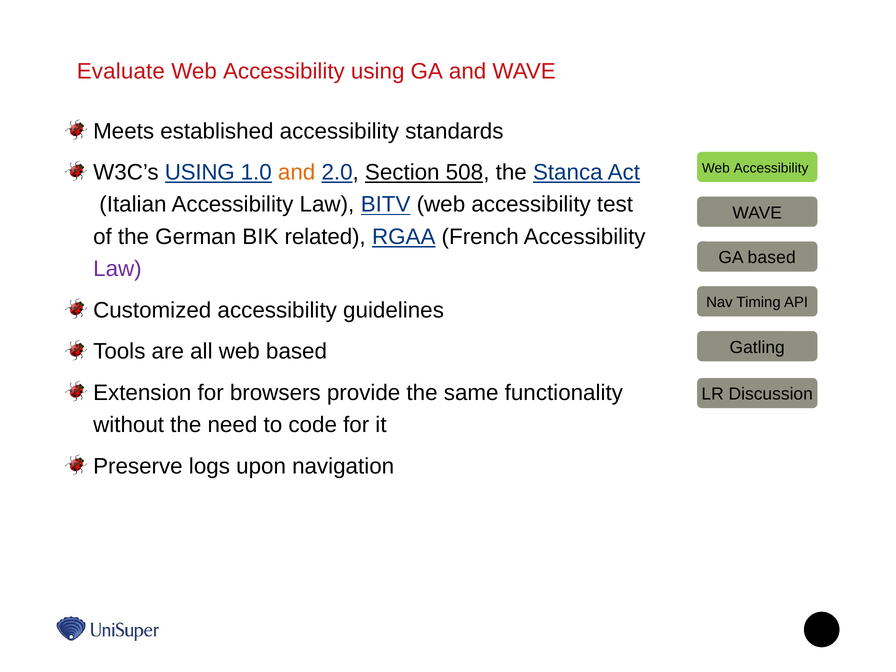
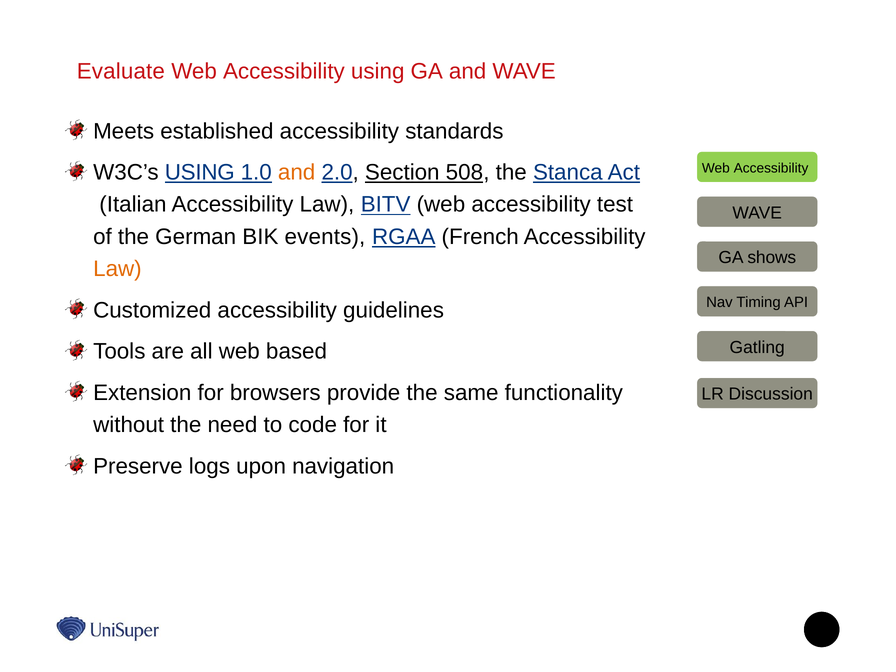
related: related -> events
GA based: based -> shows
Law at (117, 269) colour: purple -> orange
